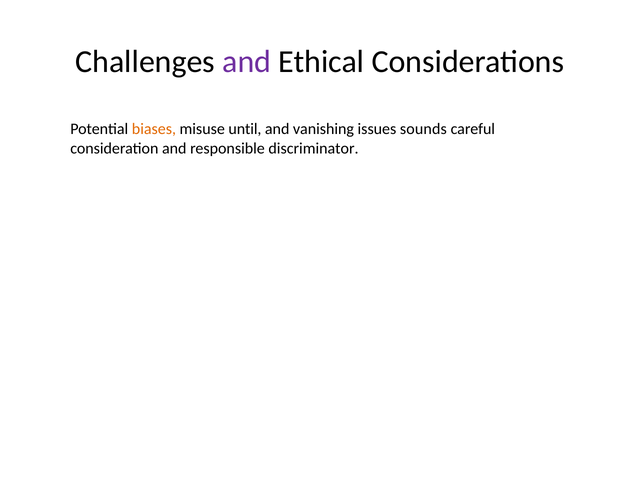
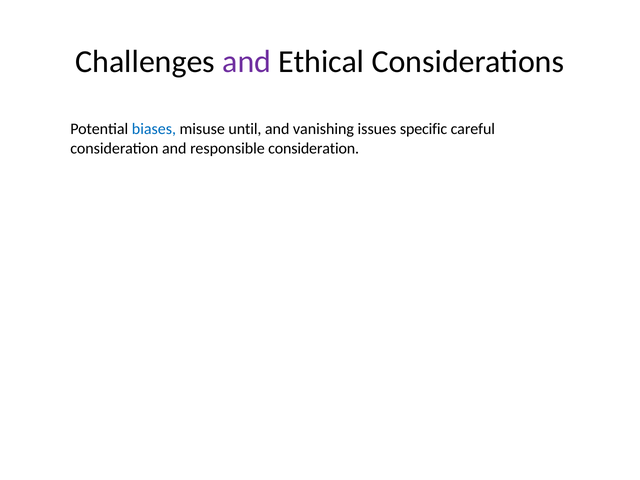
biases colour: orange -> blue
sounds: sounds -> specific
responsible discriminator: discriminator -> consideration
